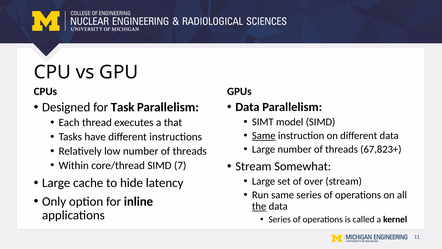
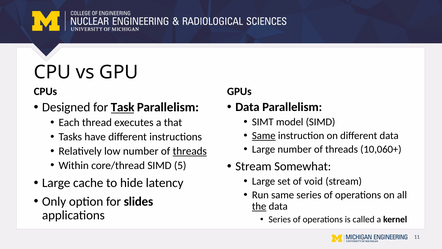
Task underline: none -> present
67,823+: 67,823+ -> 10,060+
threads at (190, 151) underline: none -> present
7: 7 -> 5
over: over -> void
inline: inline -> slides
